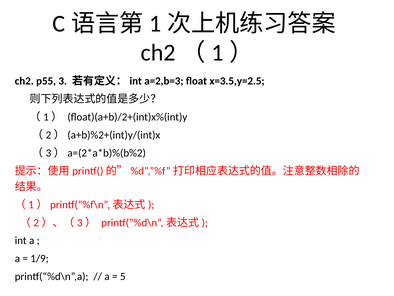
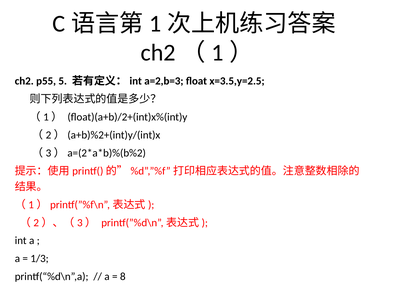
3: 3 -> 5
1/9: 1/9 -> 1/3
5: 5 -> 8
